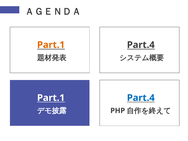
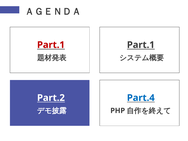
Part.1 at (51, 45) colour: orange -> red
Part.4 at (141, 45): Part.4 -> Part.1
Part.1 at (51, 98): Part.1 -> Part.2
